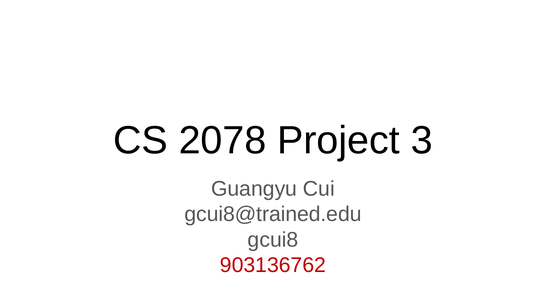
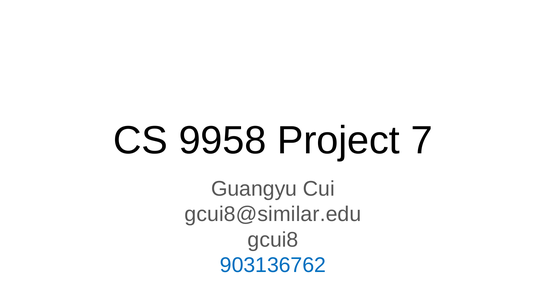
2078: 2078 -> 9958
3: 3 -> 7
gcui8@trained.edu: gcui8@trained.edu -> gcui8@similar.edu
903136762 colour: red -> blue
